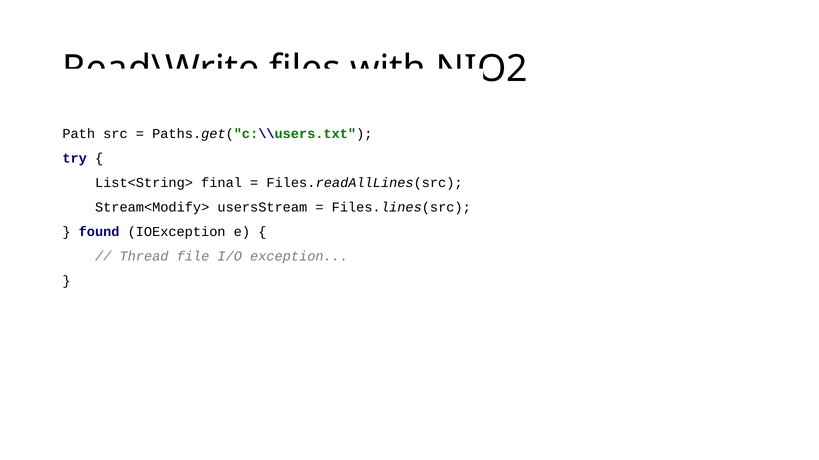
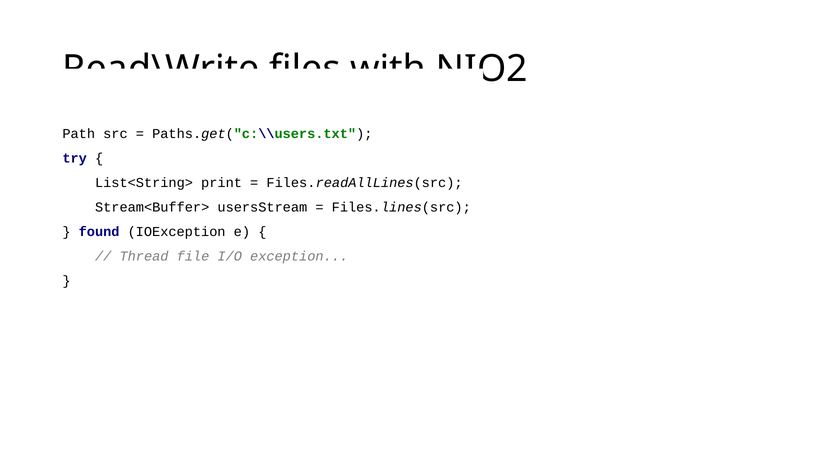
final: final -> print
Stream<Modify>: Stream<Modify> -> Stream<Buffer>
